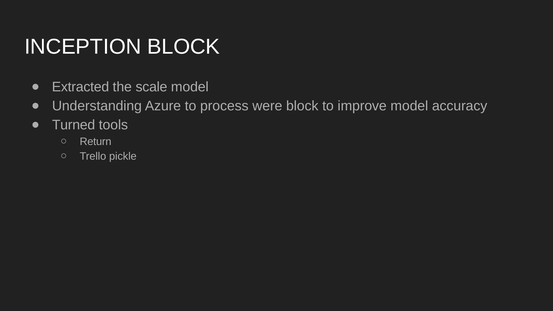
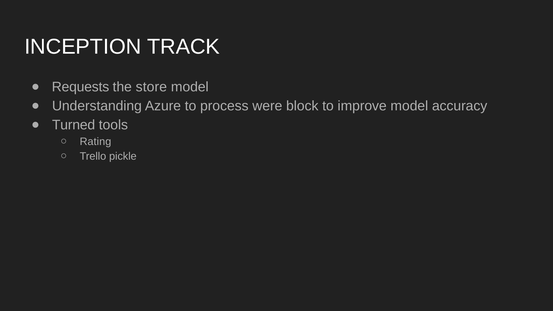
INCEPTION BLOCK: BLOCK -> TRACK
Extracted: Extracted -> Requests
scale: scale -> store
Return: Return -> Rating
